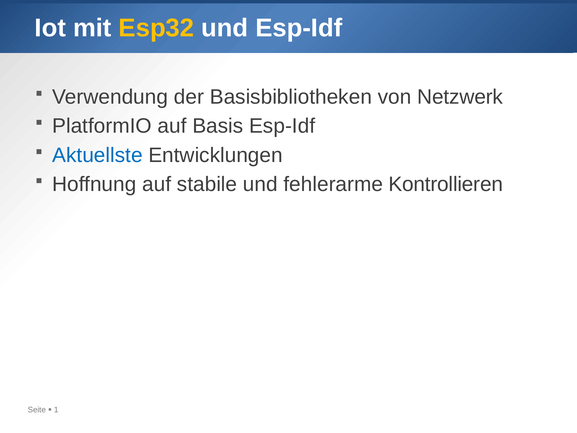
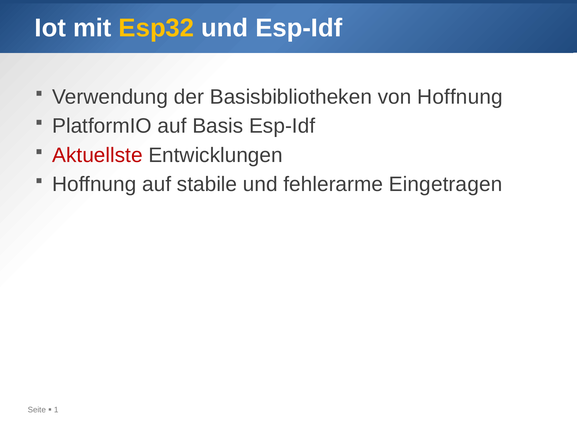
von Netzwerk: Netzwerk -> Hoffnung
Aktuellste colour: blue -> red
Kontrollieren: Kontrollieren -> Eingetragen
